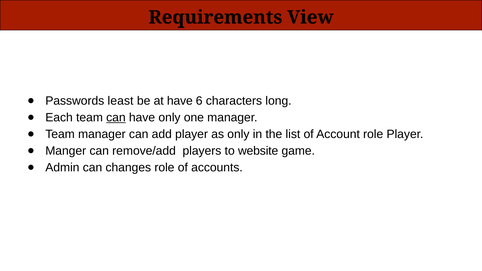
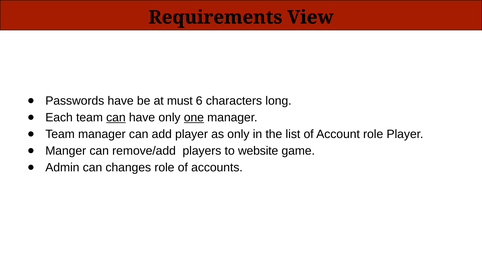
Passwords least: least -> have
at have: have -> must
one underline: none -> present
